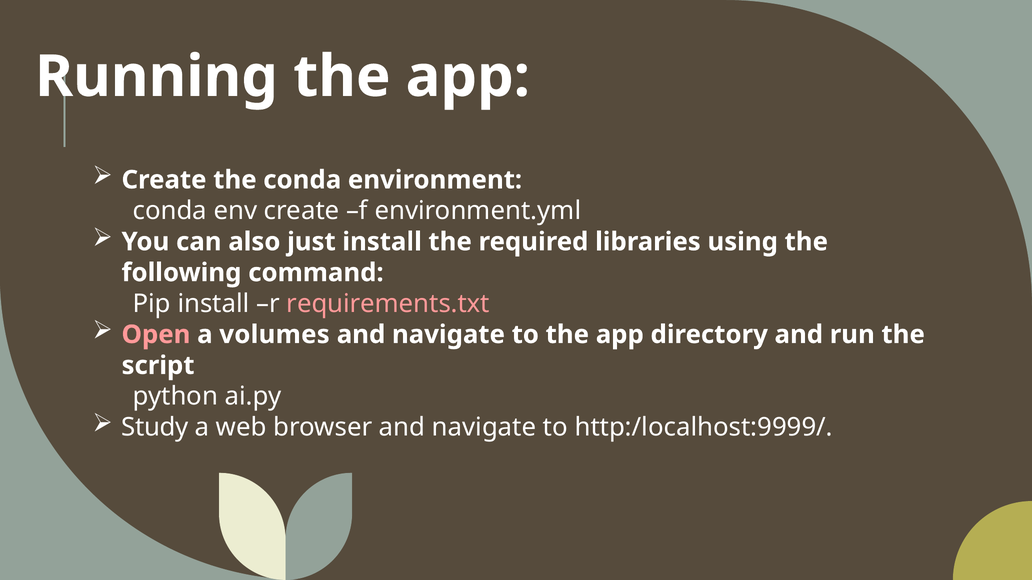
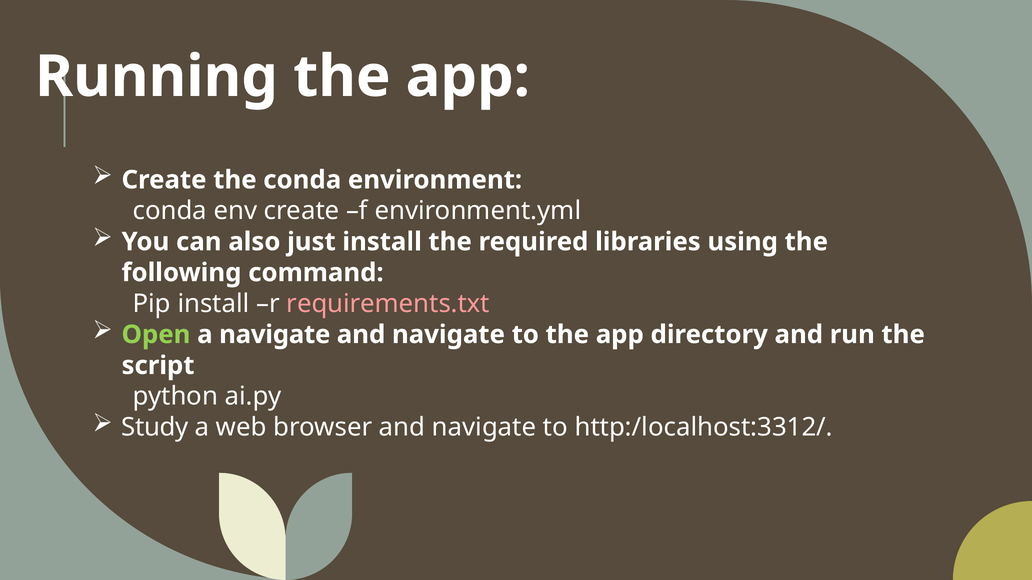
Open colour: pink -> light green
a volumes: volumes -> navigate
http:/localhost:9999/: http:/localhost:9999/ -> http:/localhost:3312/
